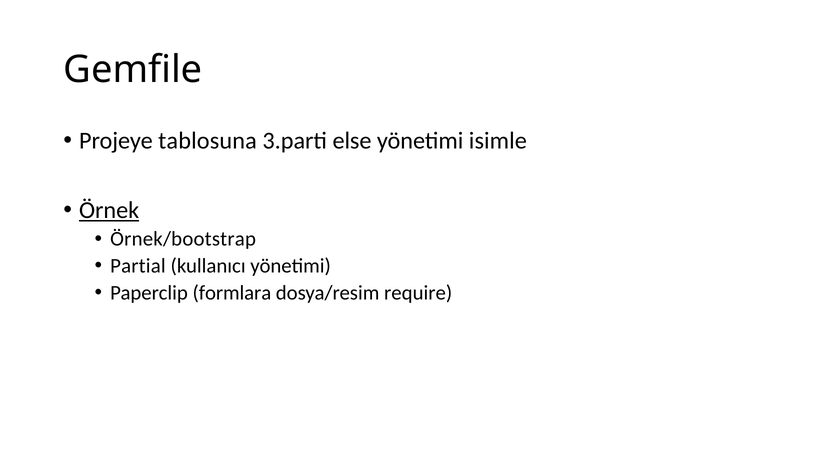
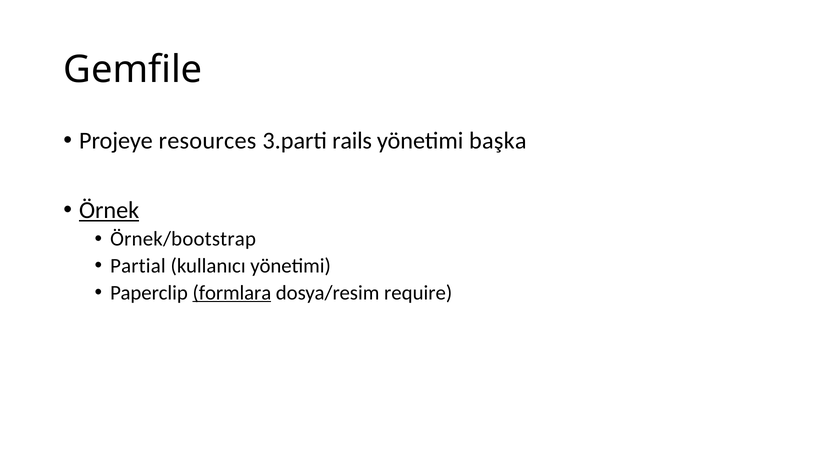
tablosuna: tablosuna -> resources
else: else -> rails
isimle: isimle -> başka
formlara underline: none -> present
